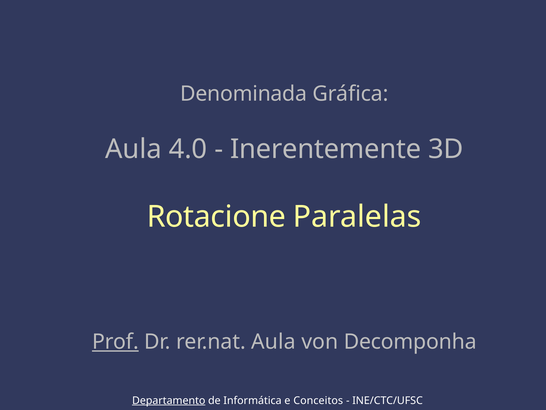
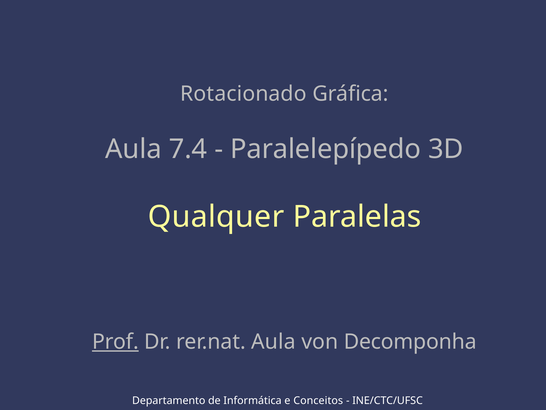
Denominada: Denominada -> Rotacionado
4.0: 4.0 -> 7.4
Inerentemente: Inerentemente -> Paralelepípedo
Rotacione: Rotacione -> Qualquer
Departamento underline: present -> none
